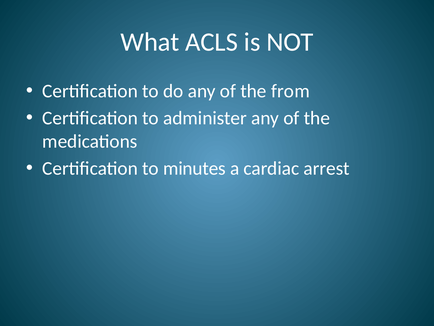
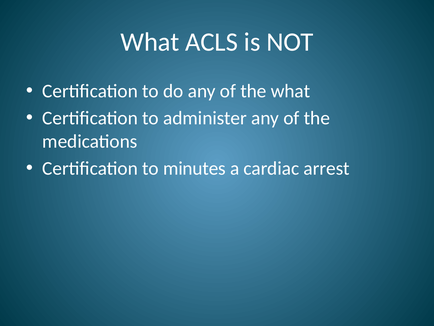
the from: from -> what
